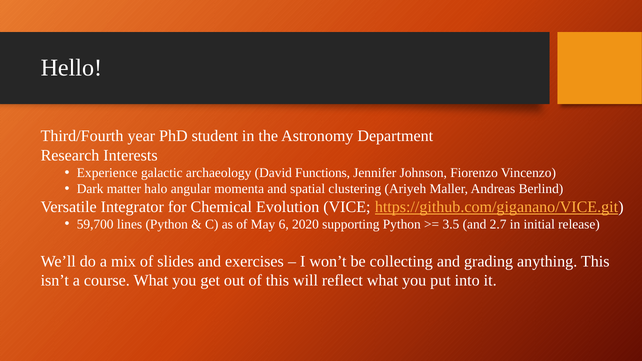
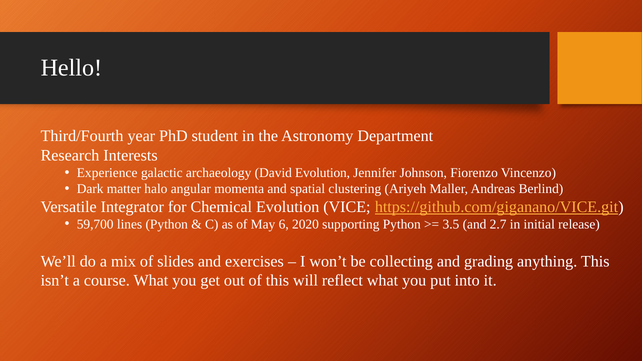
David Functions: Functions -> Evolution
